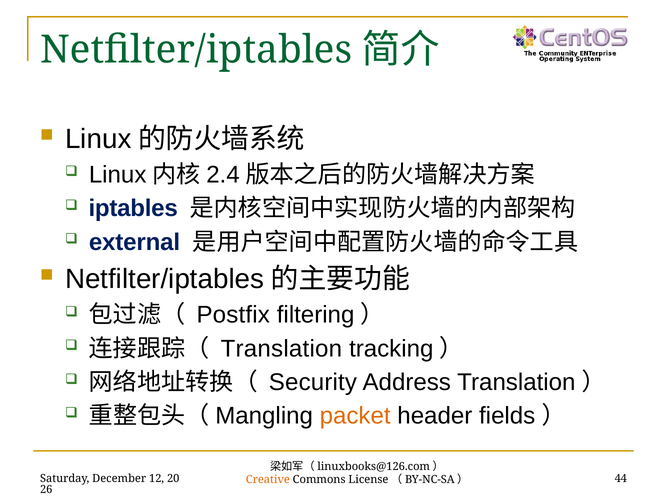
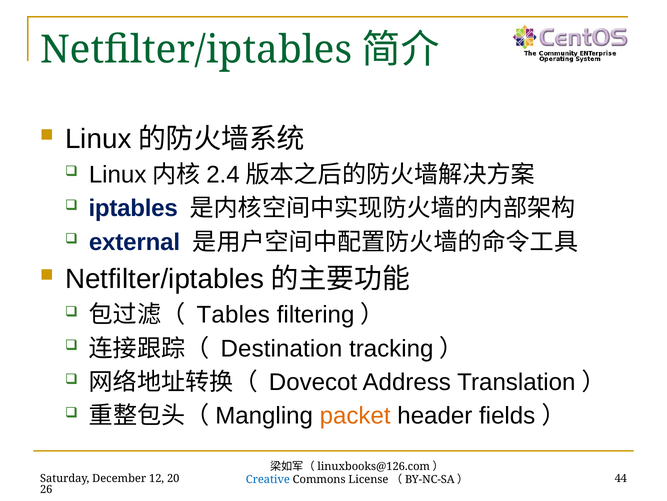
Postfix: Postfix -> Tables
Translation at (281, 348): Translation -> Destination
Security: Security -> Dovecot
Creative colour: orange -> blue
